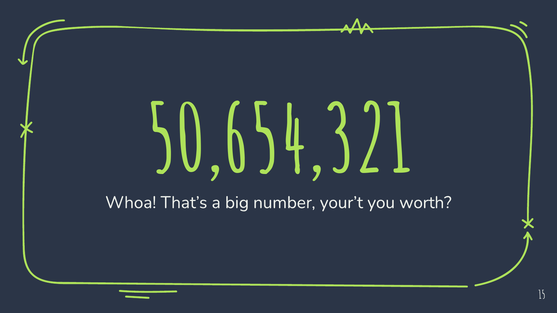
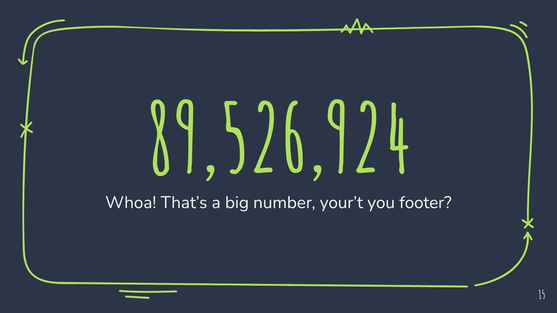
50,654,321: 50,654,321 -> 89,526,924
worth: worth -> footer
